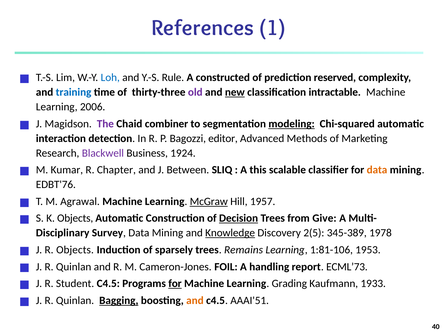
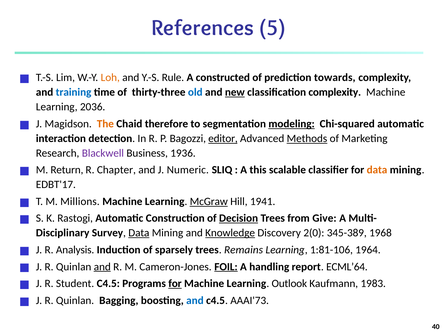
1: 1 -> 5
Loh colour: blue -> orange
reserved: reserved -> towards
old colour: purple -> blue
classification intractable: intractable -> complexity
2006: 2006 -> 2036
The colour: purple -> orange
combiner: combiner -> therefore
editor underline: none -> present
Methods underline: none -> present
1924: 1924 -> 1936
Kumar: Kumar -> Return
Between: Between -> Numeric
EDBT'76: EDBT'76 -> EDBT'17
Agrawal: Agrawal -> Millions
1957: 1957 -> 1941
K Objects: Objects -> Rastogi
Data at (139, 233) underline: none -> present
2(5: 2(5 -> 2(0
1978: 1978 -> 1968
R Objects: Objects -> Analysis
1953: 1953 -> 1964
and at (102, 267) underline: none -> present
FOIL underline: none -> present
ECML’73: ECML’73 -> ECML’64
Grading: Grading -> Outlook
1933: 1933 -> 1983
Bagging underline: present -> none
and at (195, 300) colour: orange -> blue
AAAI'51: AAAI'51 -> AAAI'73
